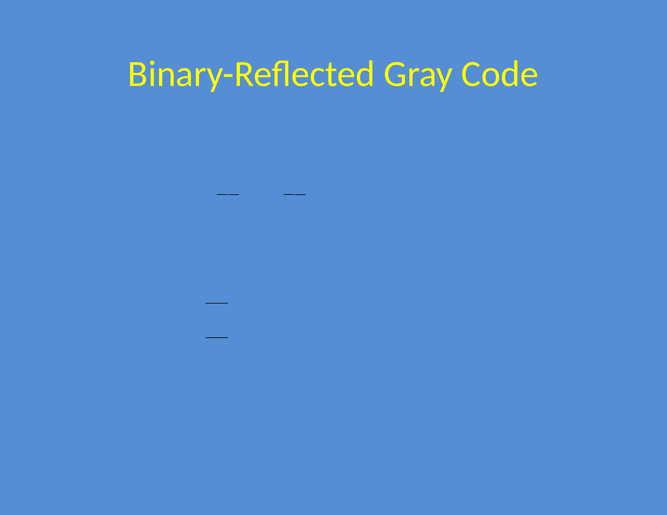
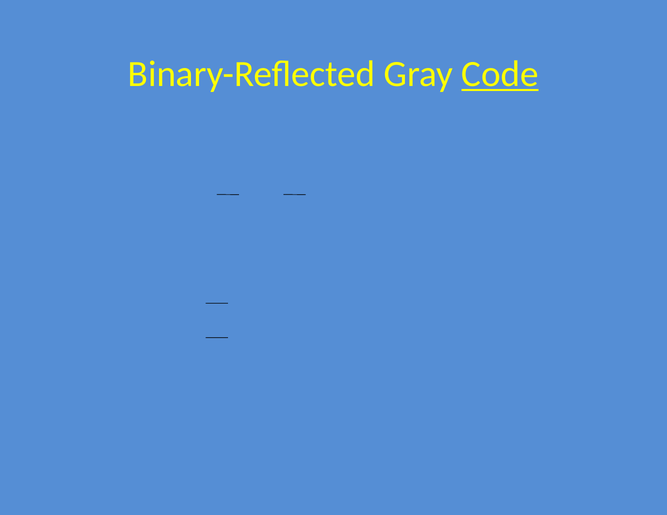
Code at (500, 74) underline: none -> present
